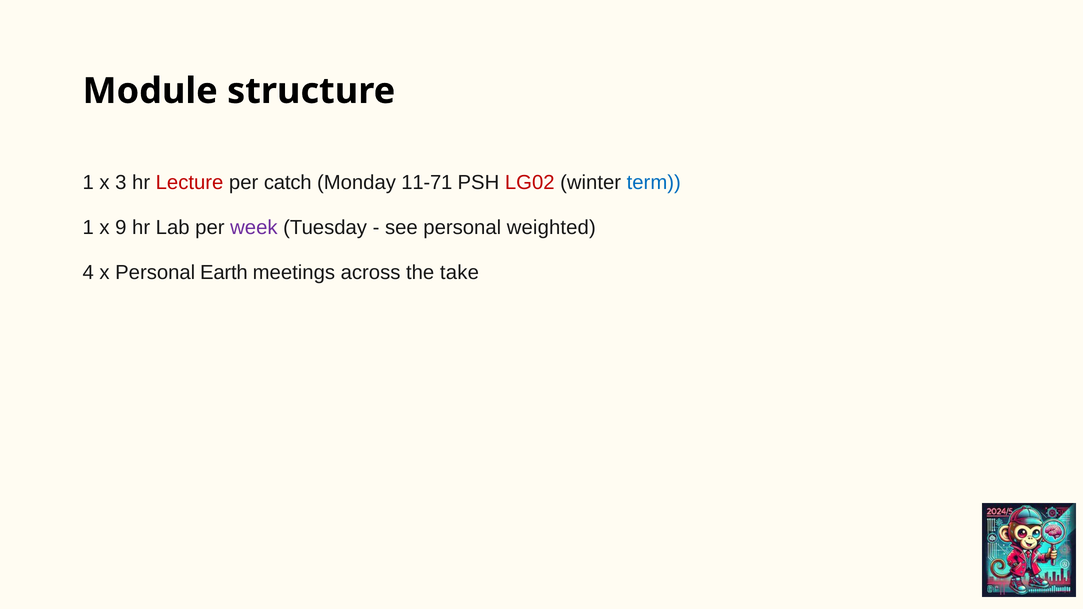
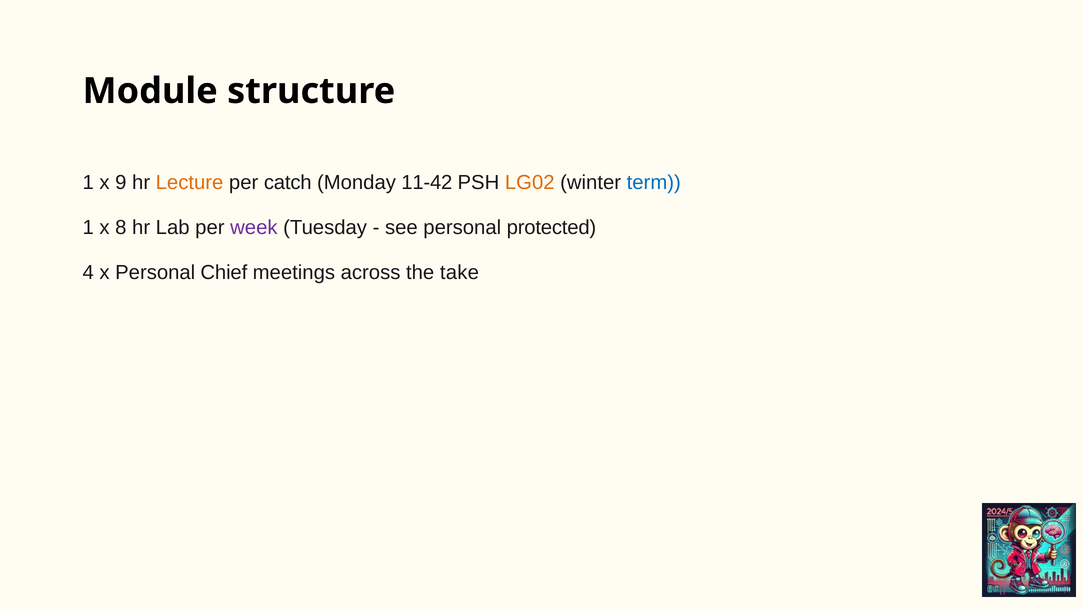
3: 3 -> 9
Lecture colour: red -> orange
11-71: 11-71 -> 11-42
LG02 colour: red -> orange
9: 9 -> 8
weighted: weighted -> protected
Earth: Earth -> Chief
